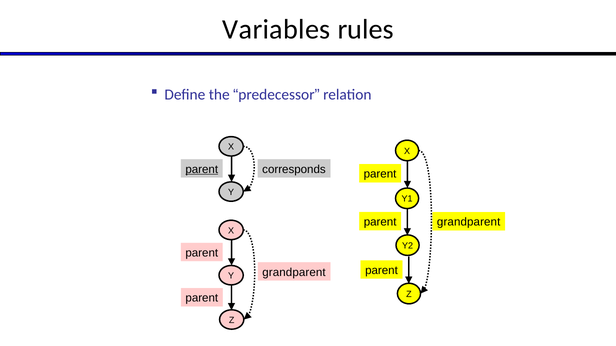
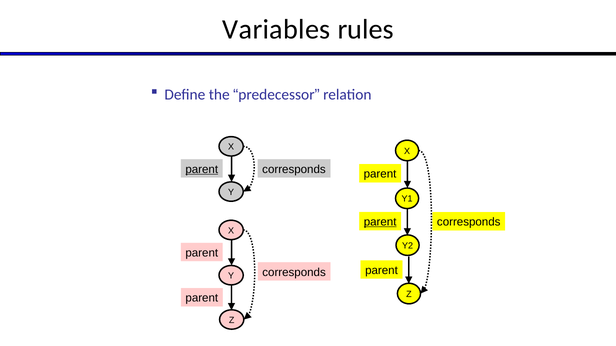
parent at (380, 222) underline: none -> present
grandparent at (469, 222): grandparent -> corresponds
grandparent at (294, 273): grandparent -> corresponds
